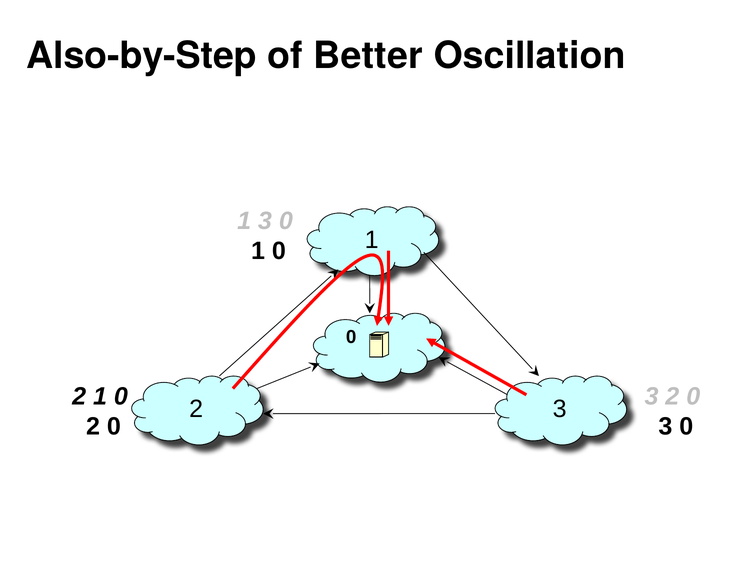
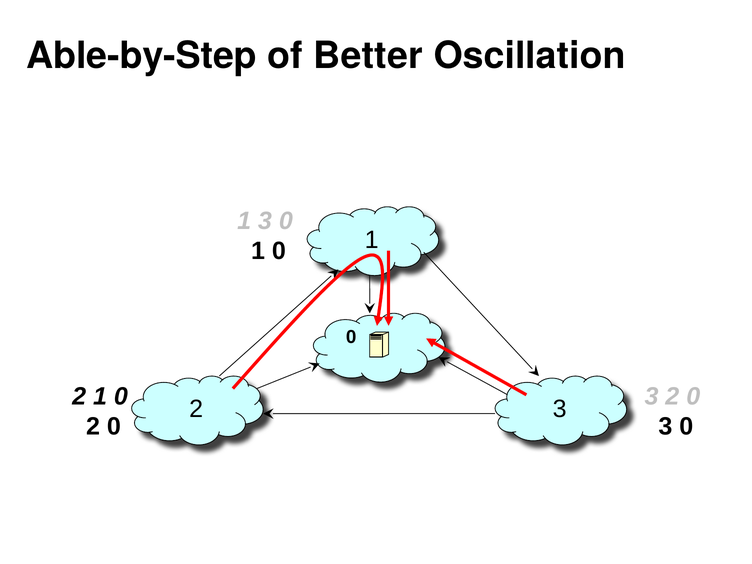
Also-by-Step: Also-by-Step -> Able-by-Step
